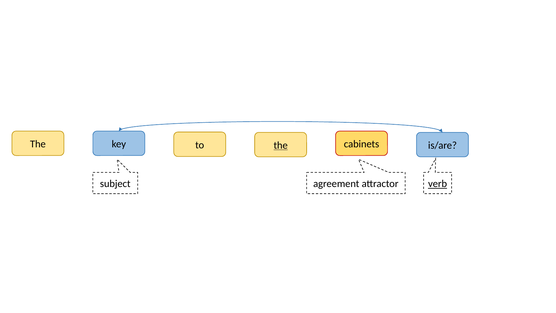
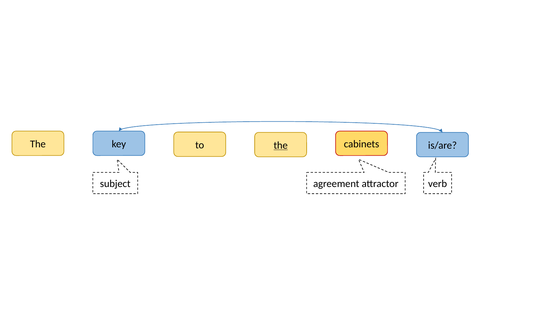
verb underline: present -> none
